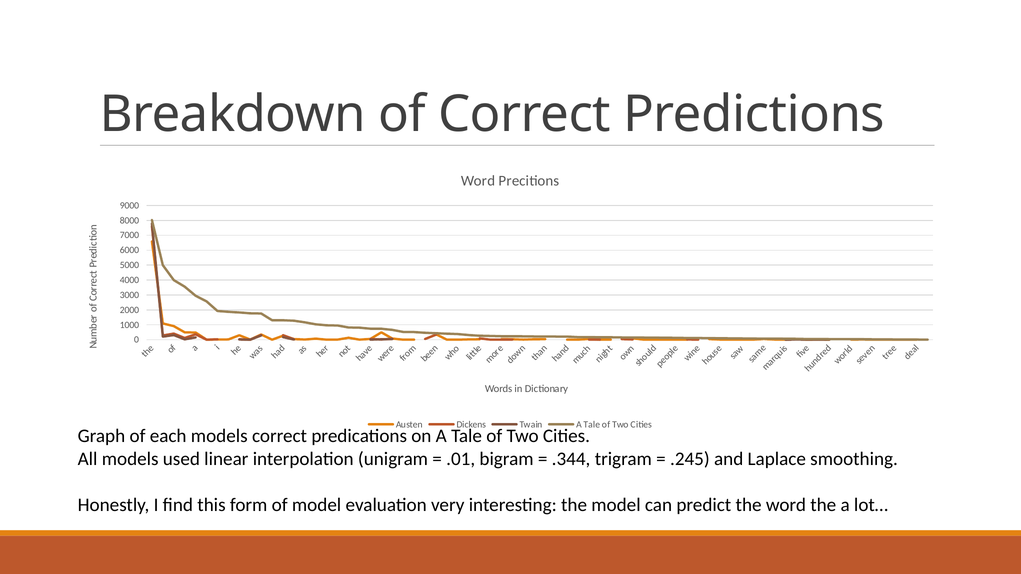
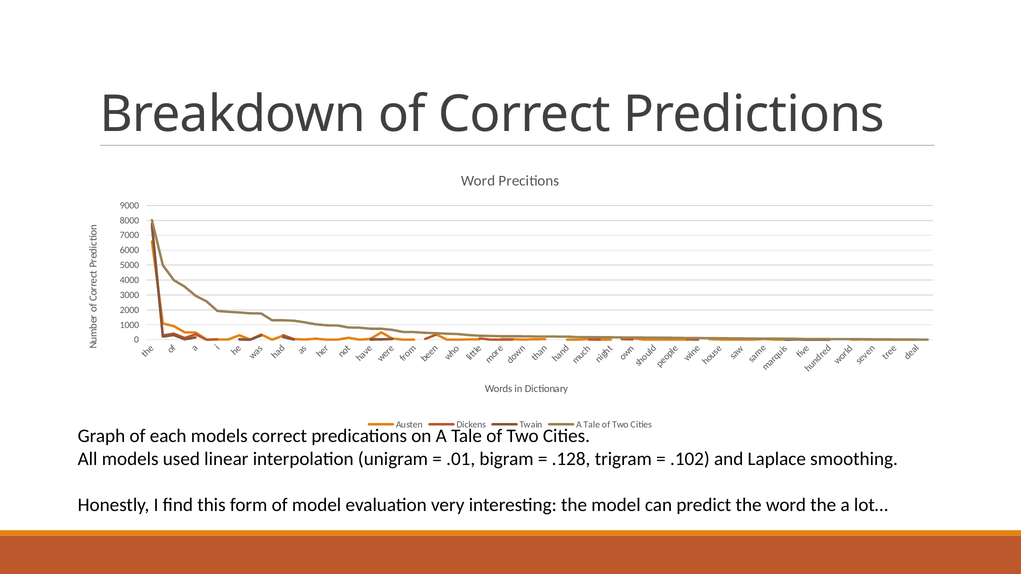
.344: .344 -> .128
.245: .245 -> .102
